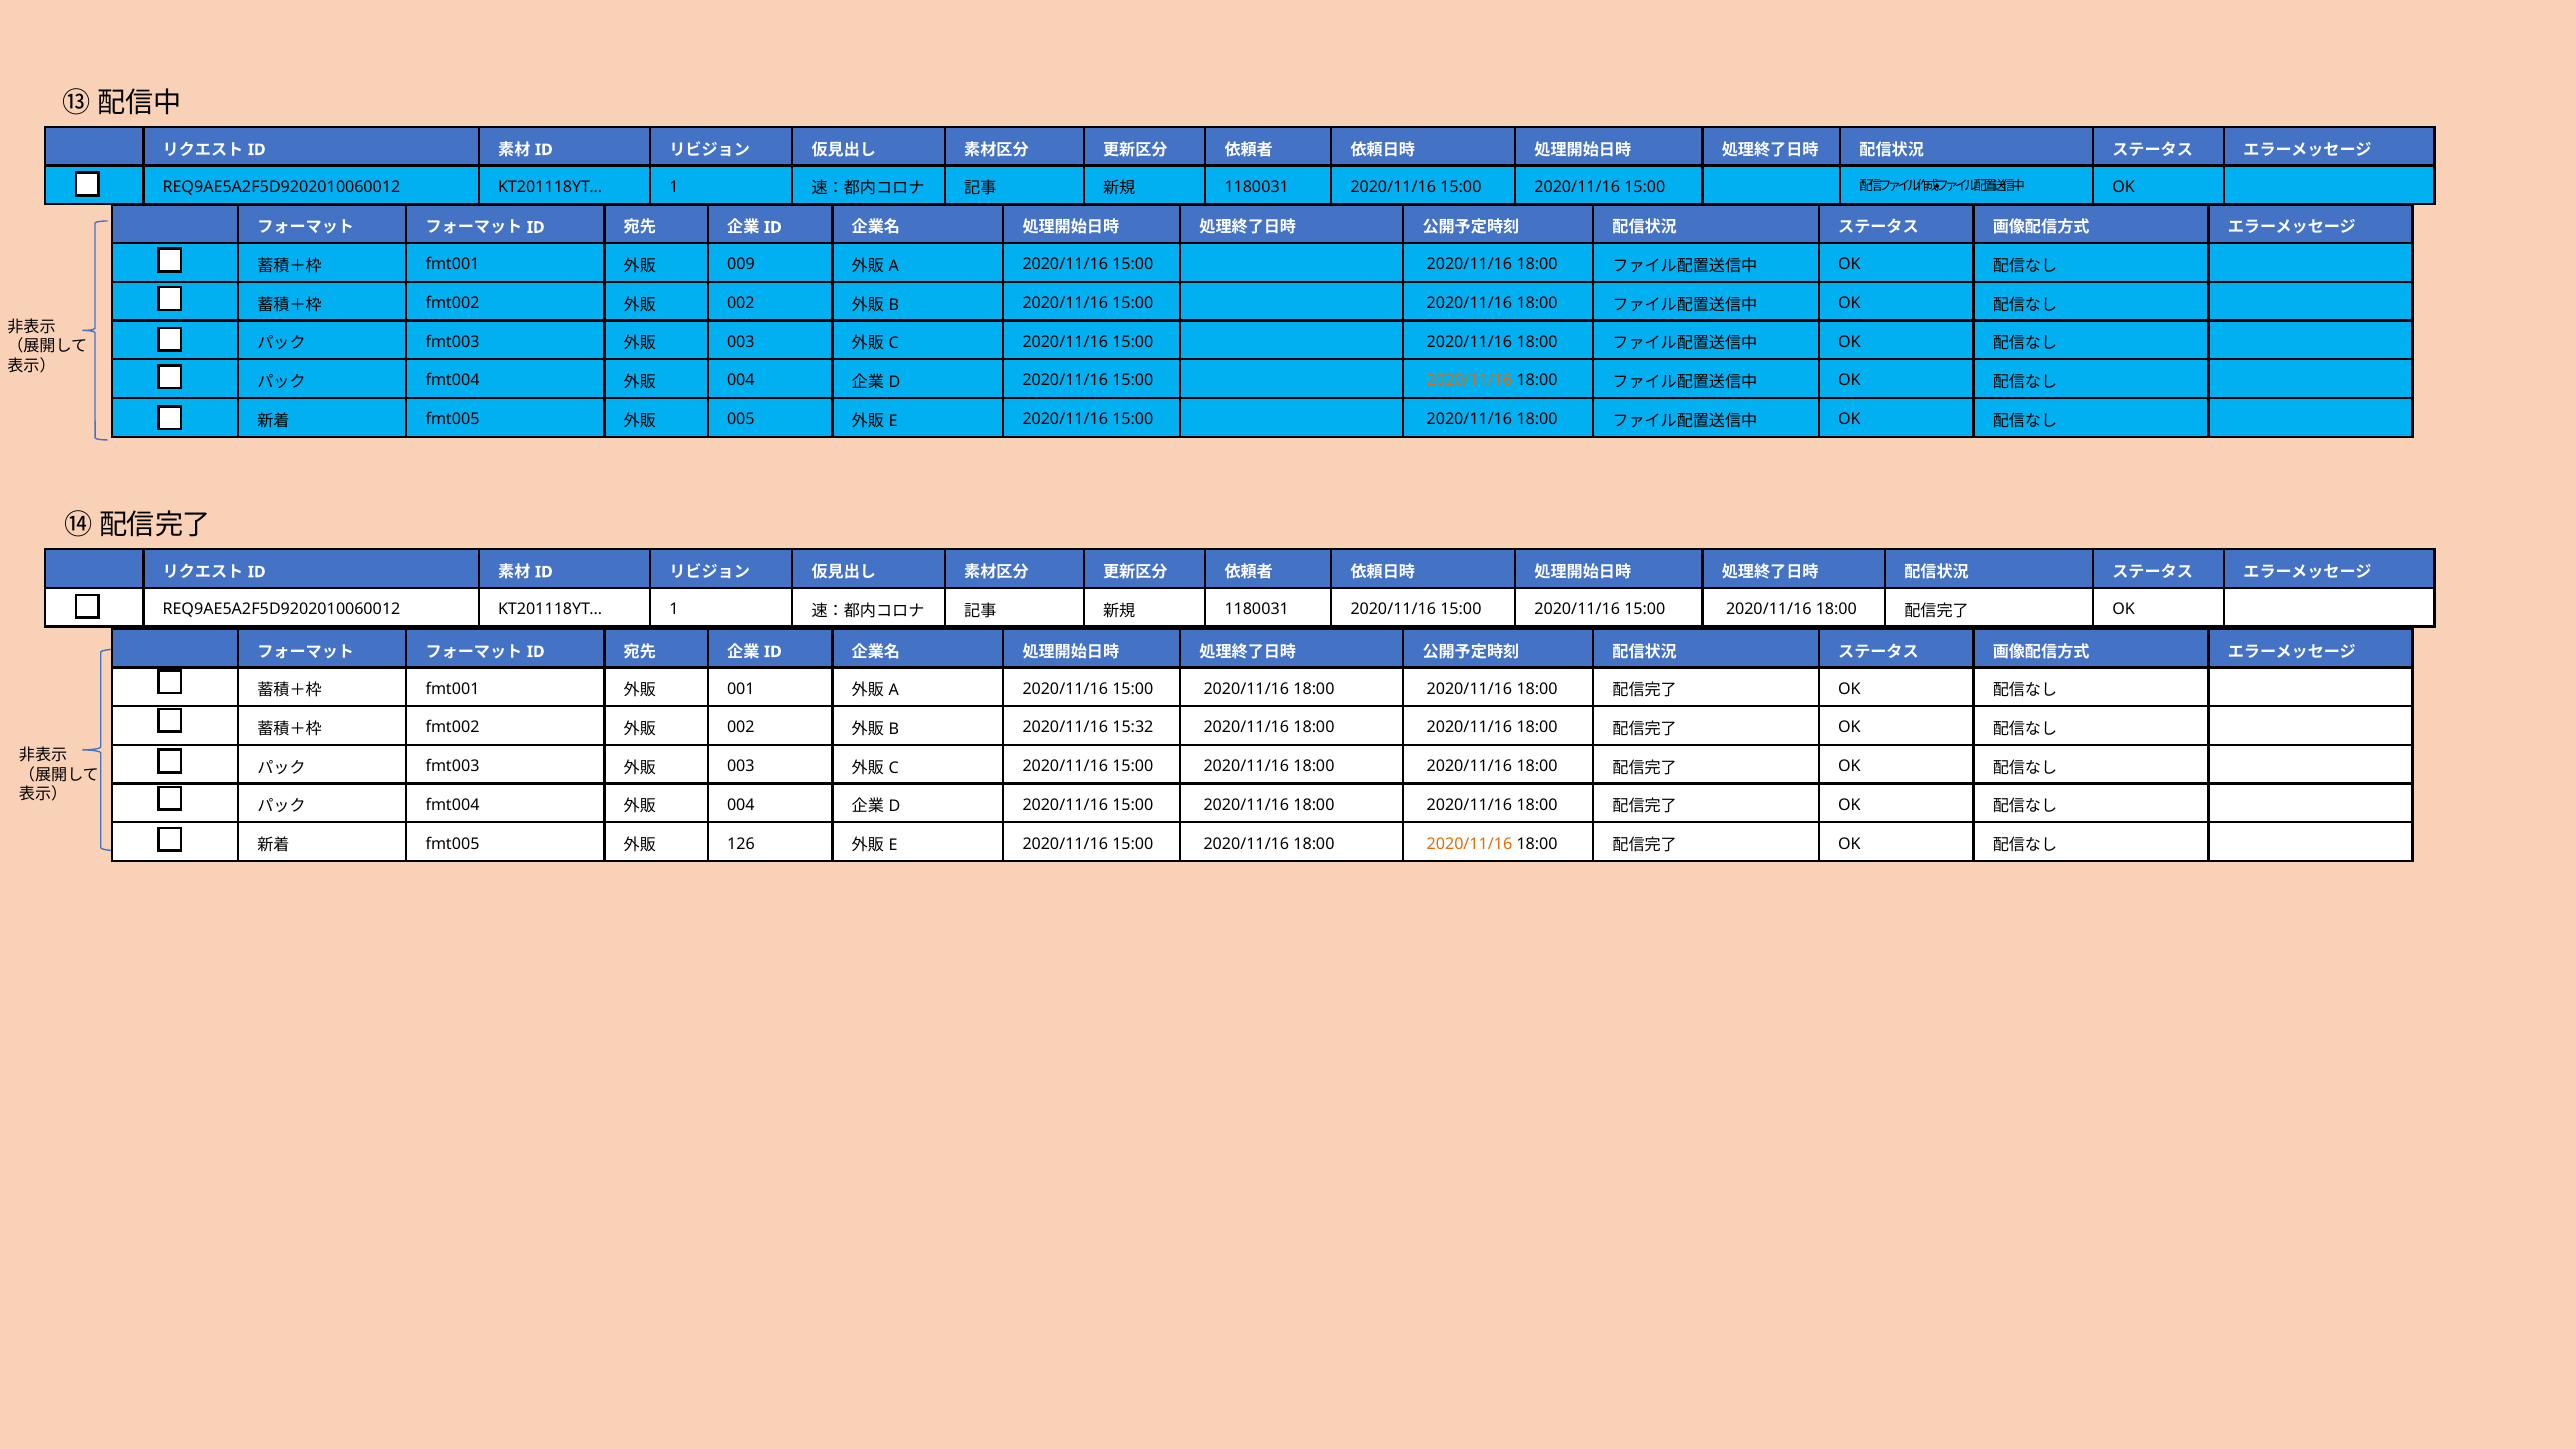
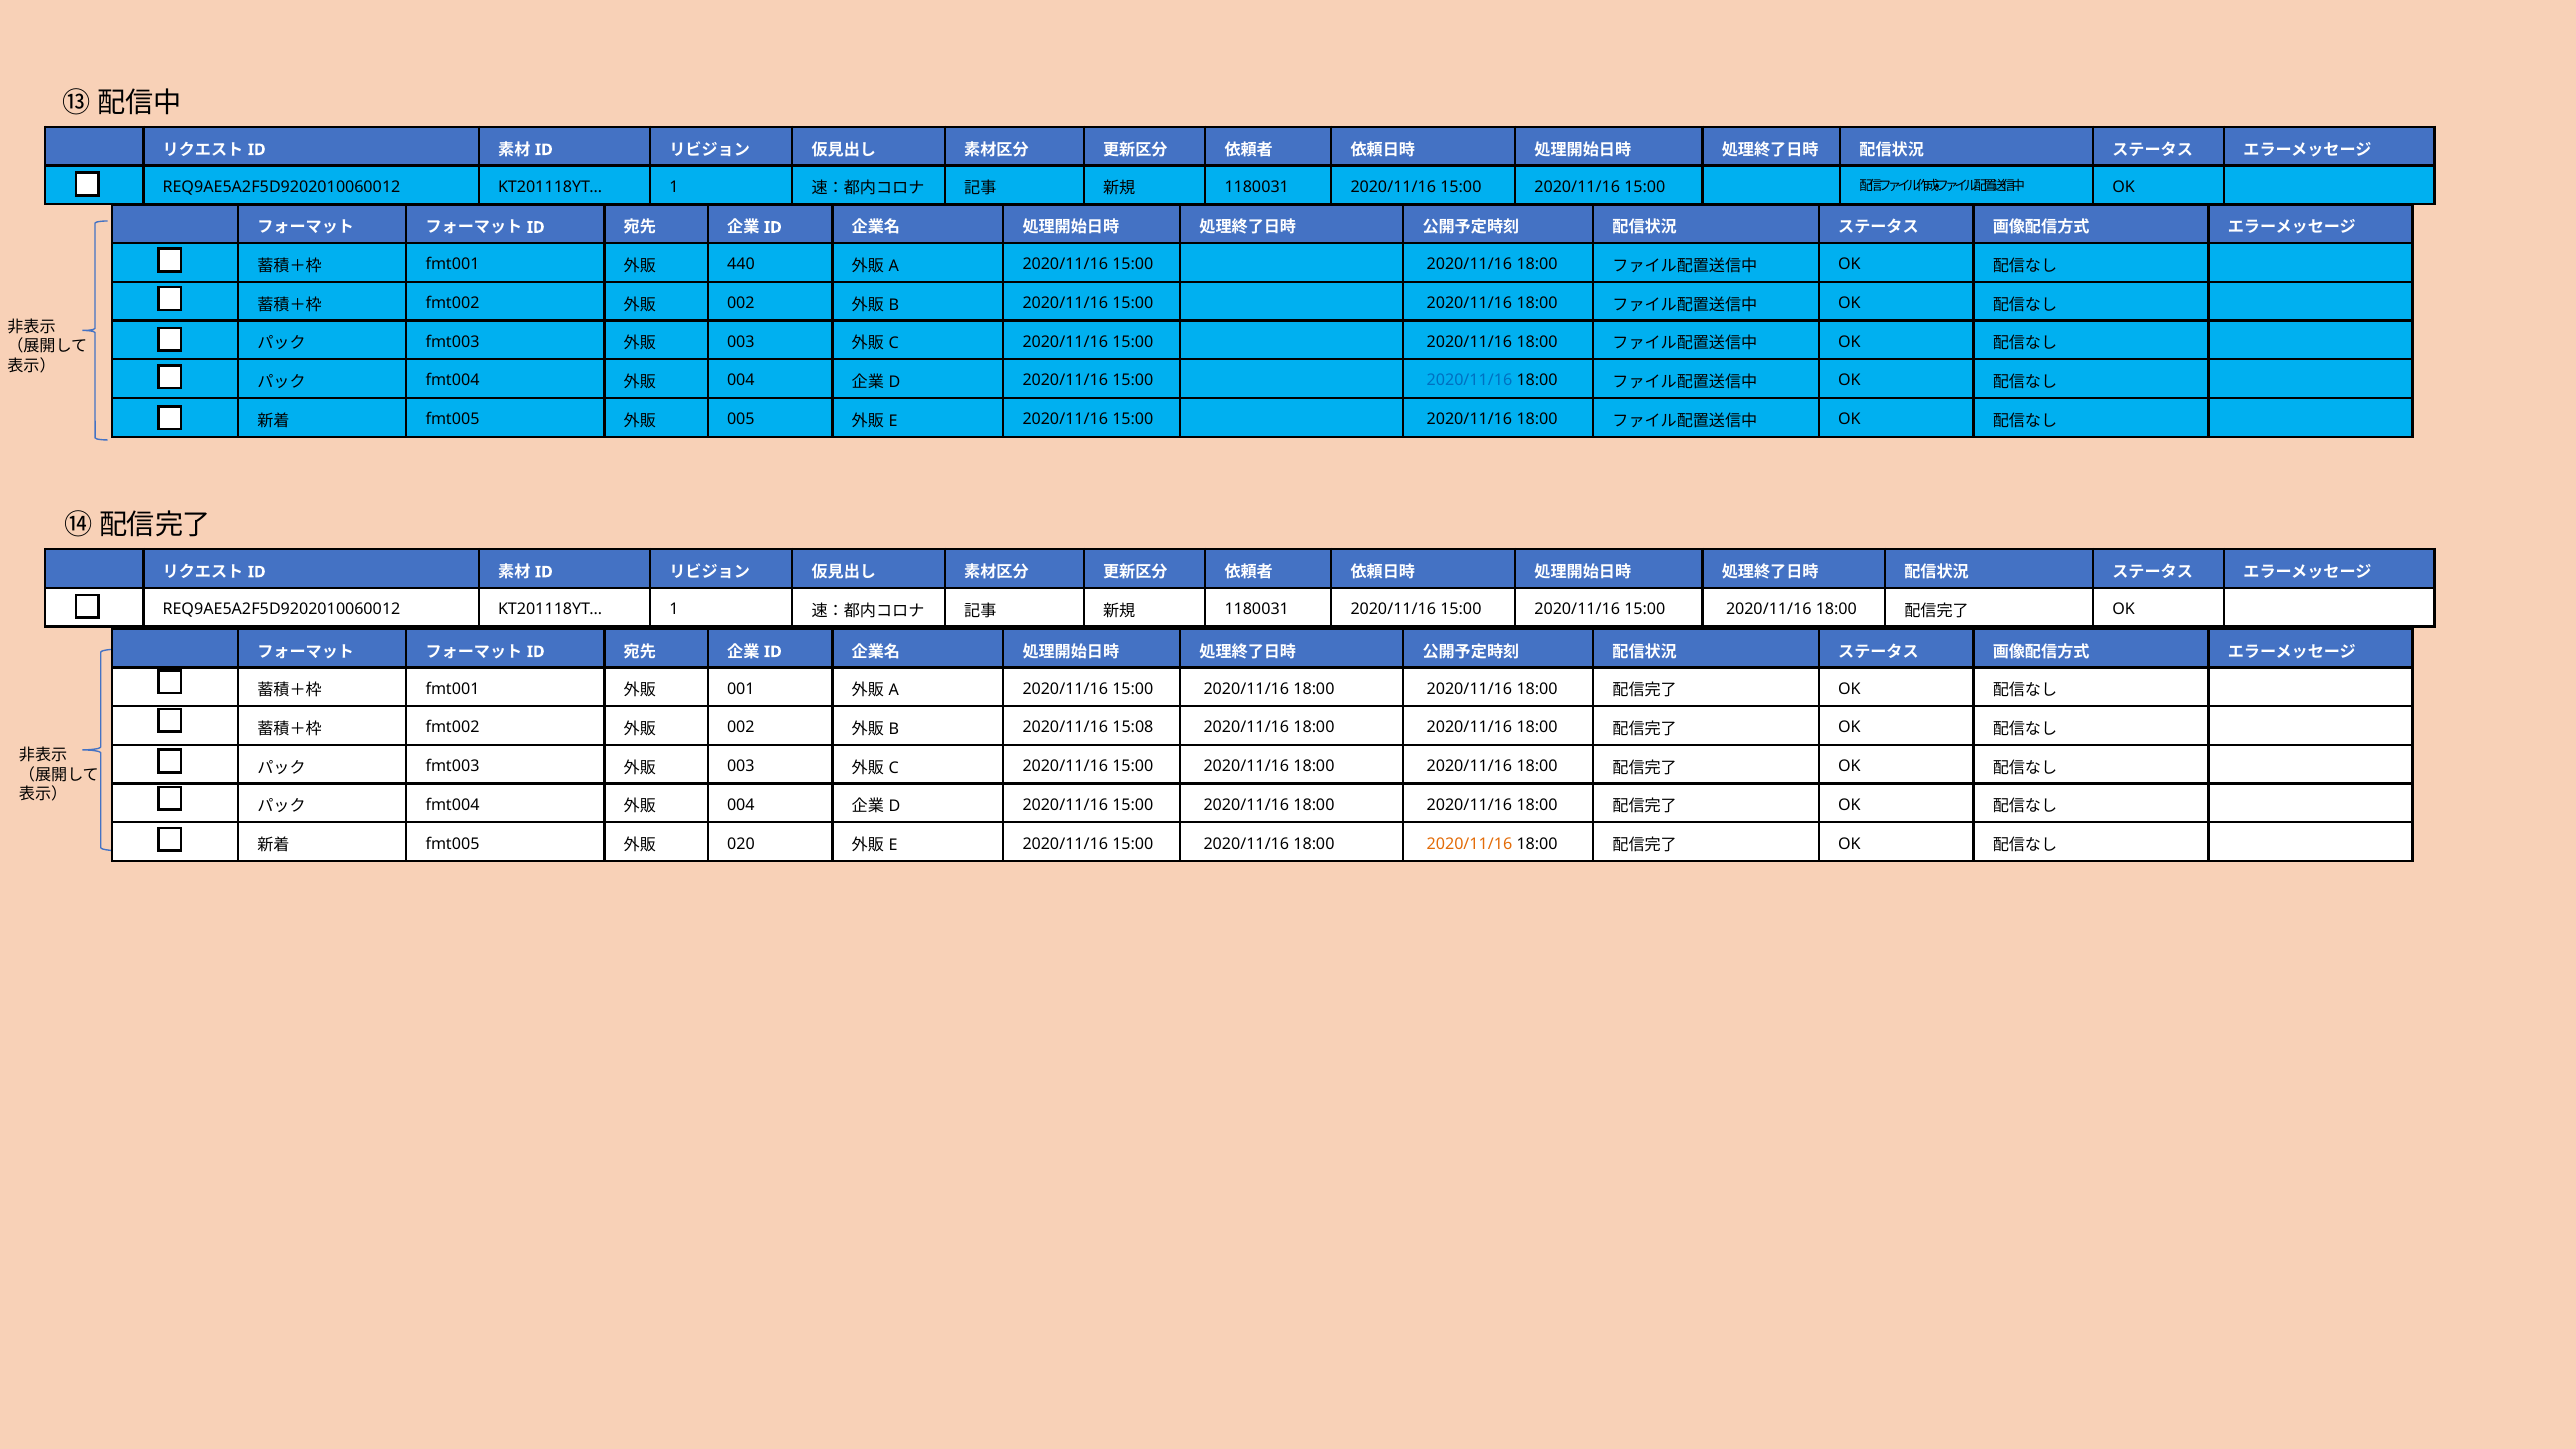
009: 009 -> 440
2020/11/16 at (1469, 381) colour: orange -> blue
15:32: 15:32 -> 15:08
126: 126 -> 020
